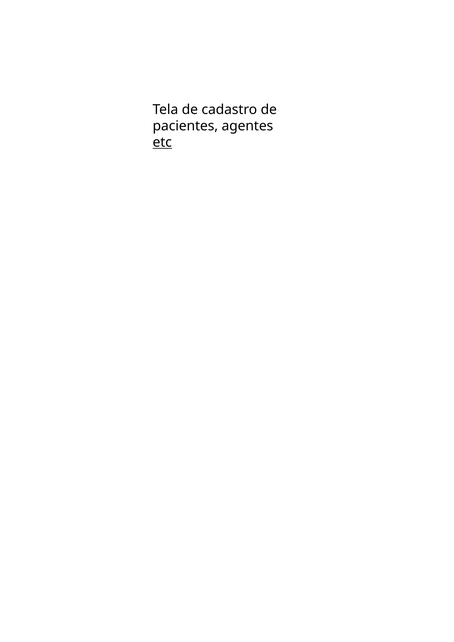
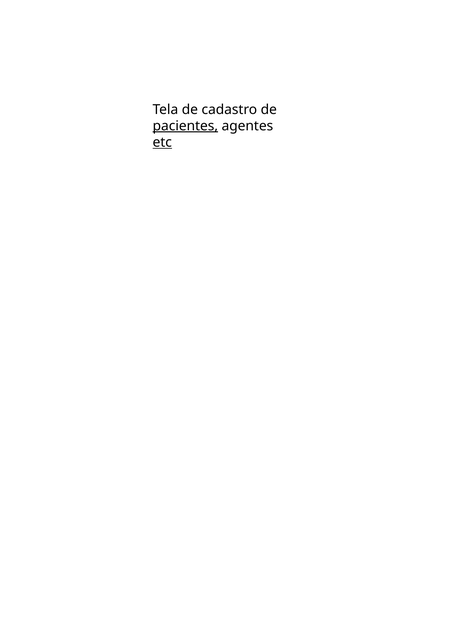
pacientes underline: none -> present
